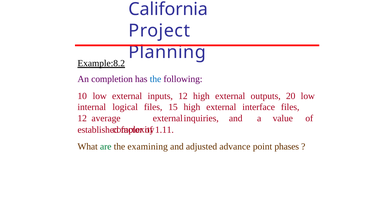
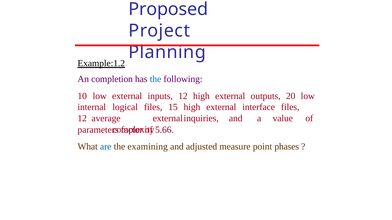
California: California -> Proposed
Example:8.2: Example:8.2 -> Example:1.2
established: established -> parameters
1.11: 1.11 -> 5.66
are colour: green -> blue
advance: advance -> measure
